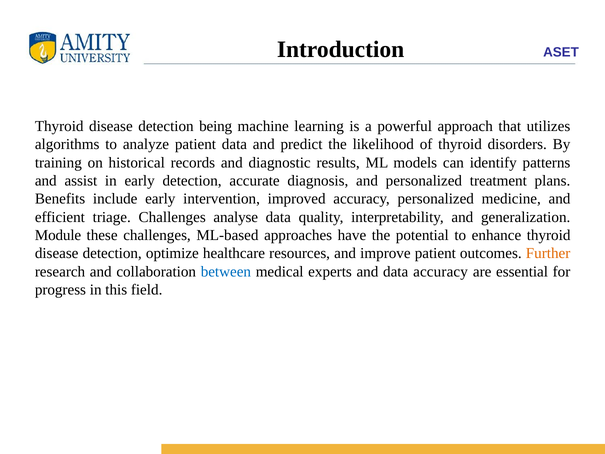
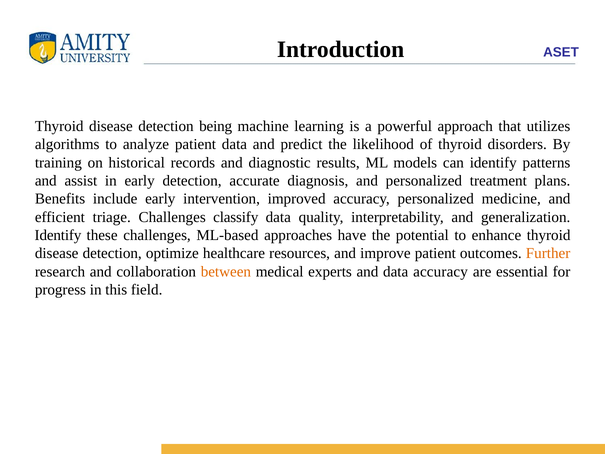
analyse: analyse -> classify
Module at (58, 235): Module -> Identify
between colour: blue -> orange
